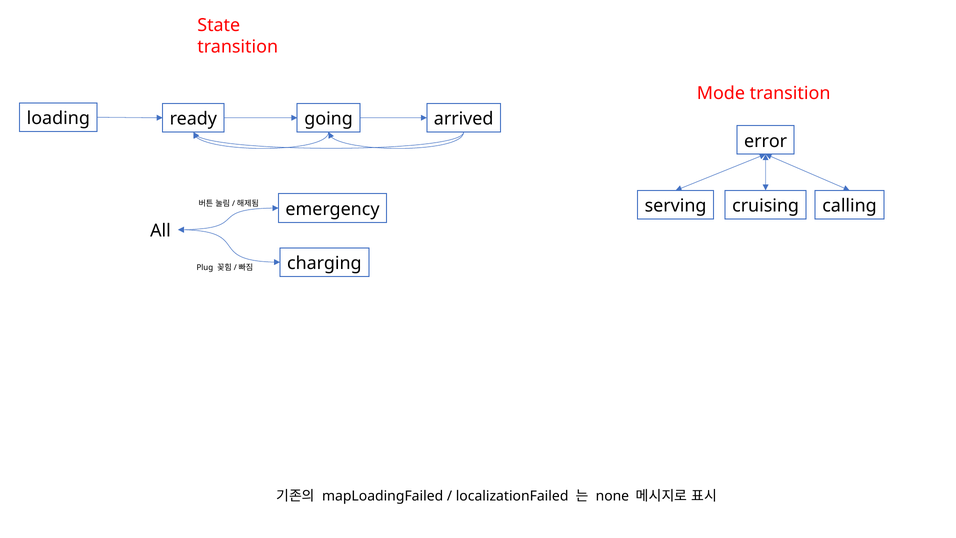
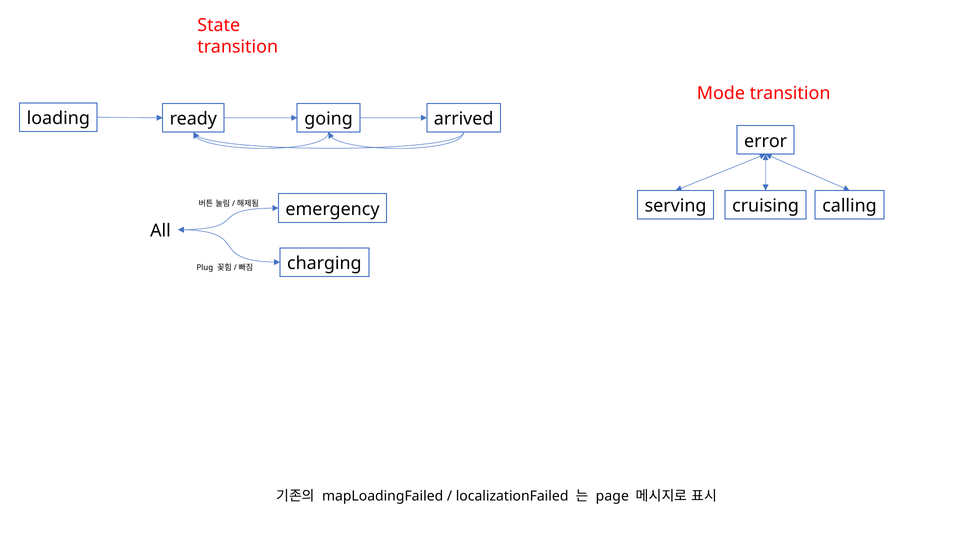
none: none -> page
